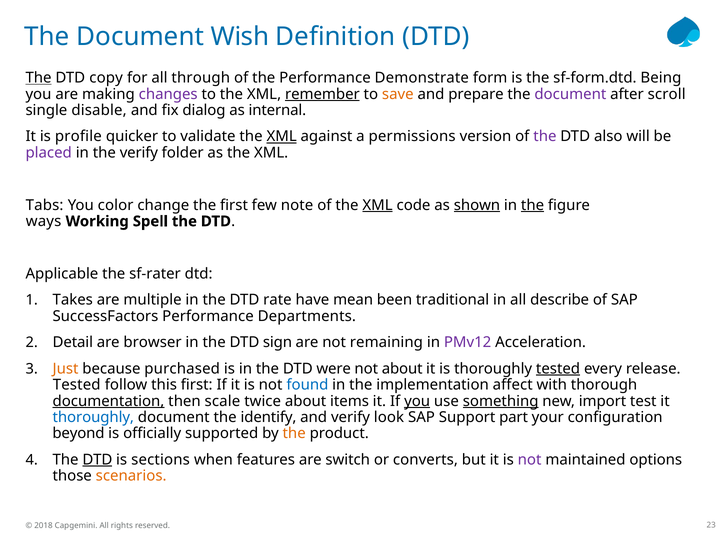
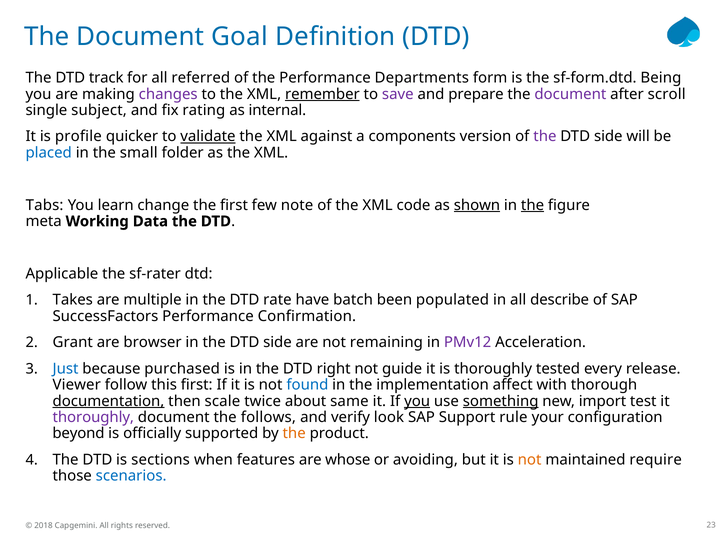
Wish: Wish -> Goal
The at (39, 78) underline: present -> none
copy: copy -> track
through: through -> referred
Demonstrate: Demonstrate -> Departments
save colour: orange -> purple
disable: disable -> subject
dialog: dialog -> rating
validate underline: none -> present
XML at (282, 137) underline: present -> none
permissions: permissions -> components
also at (608, 137): also -> side
placed colour: purple -> blue
the verify: verify -> small
color: color -> learn
XML at (378, 205) underline: present -> none
ways: ways -> meta
Spell: Spell -> Data
mean: mean -> batch
traditional: traditional -> populated
Departments: Departments -> Confirmation
Detail: Detail -> Grant
in the DTD sign: sign -> side
Just colour: orange -> blue
were: were -> right
not about: about -> guide
tested at (558, 369) underline: present -> none
Tested at (77, 385): Tested -> Viewer
items: items -> same
thoroughly at (93, 417) colour: blue -> purple
identify: identify -> follows
part: part -> rule
DTD at (97, 460) underline: present -> none
switch: switch -> whose
converts: converts -> avoiding
not at (530, 460) colour: purple -> orange
options: options -> require
scenarios colour: orange -> blue
